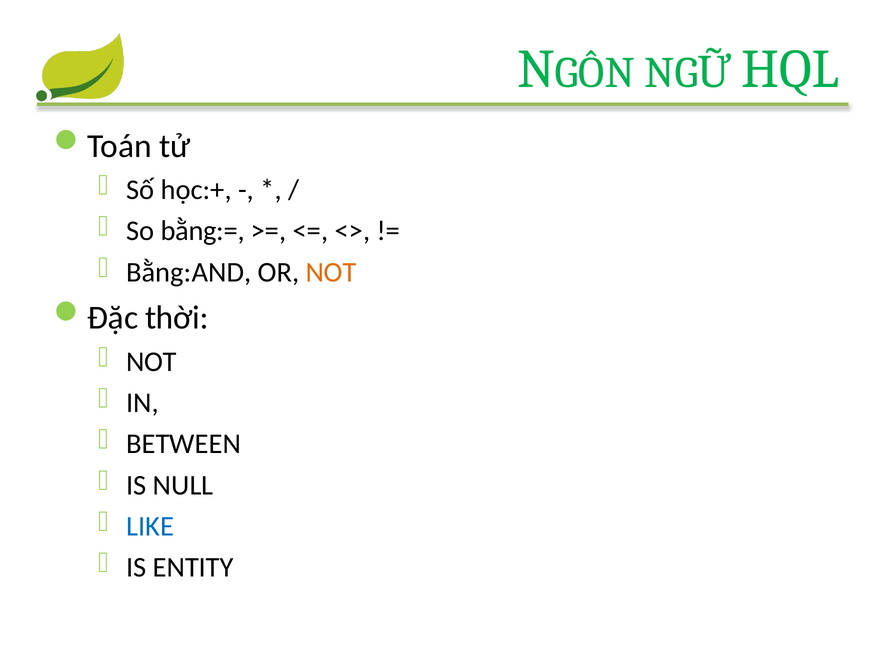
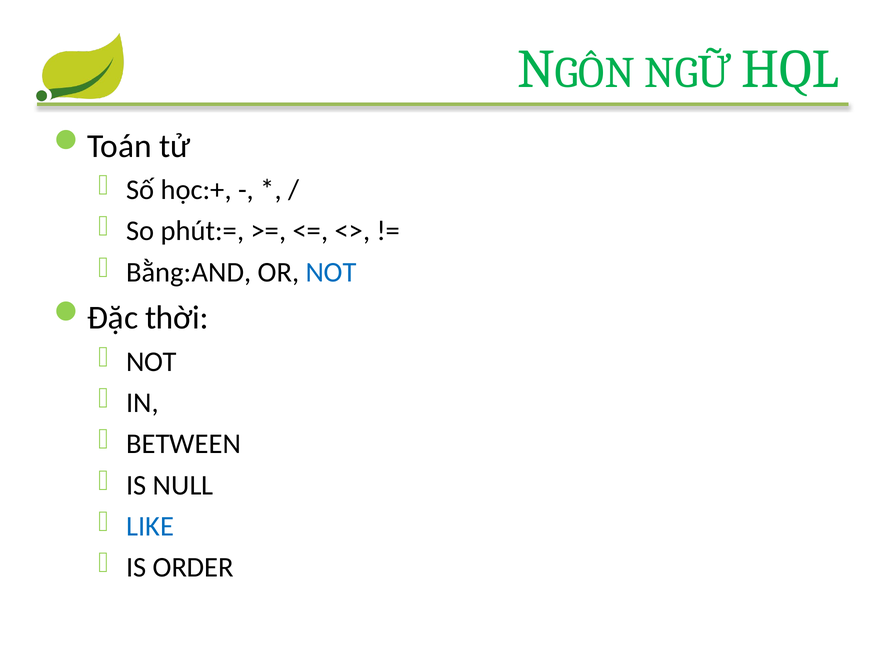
bằng:=: bằng:= -> phút:=
NOT at (331, 272) colour: orange -> blue
ENTITY: ENTITY -> ORDER
